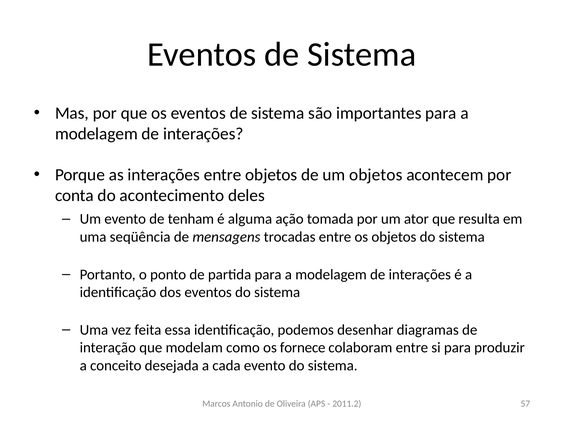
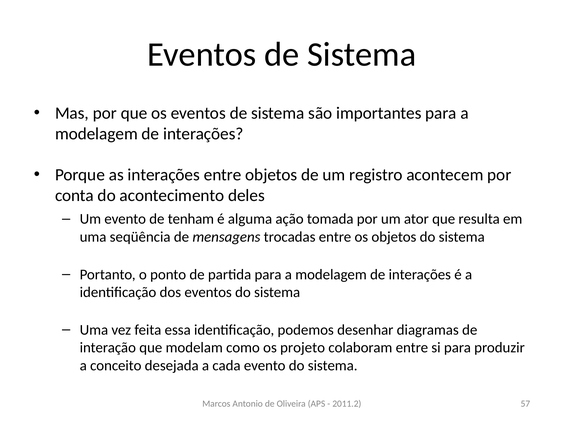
um objetos: objetos -> registro
fornece: fornece -> projeto
